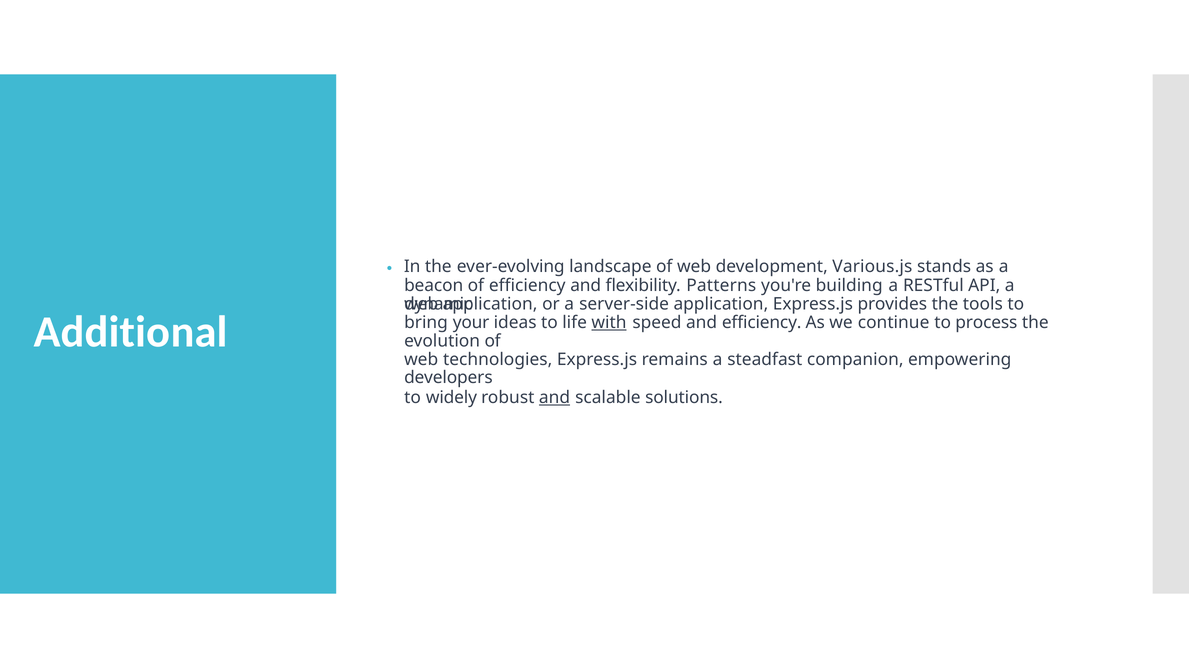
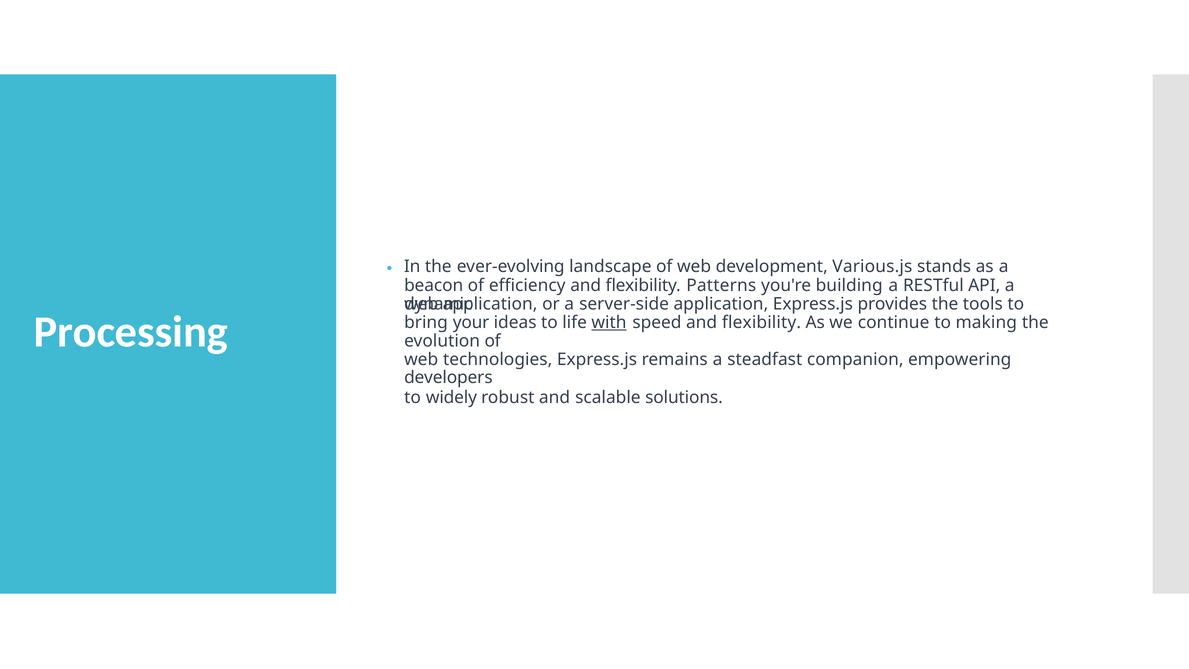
Additional: Additional -> Processing
speed and efficiency: efficiency -> flexibility
process: process -> making
and at (555, 397) underline: present -> none
